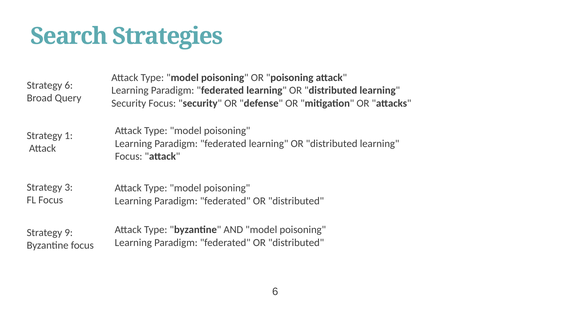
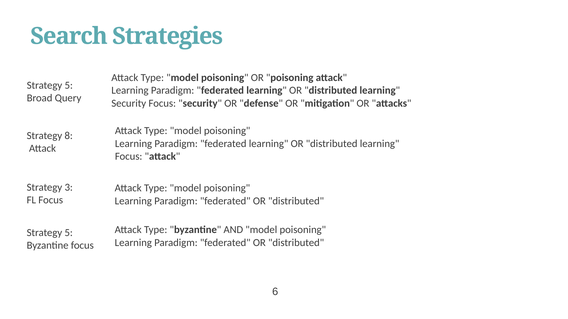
6 at (69, 85): 6 -> 5
1: 1 -> 8
9 at (69, 233): 9 -> 5
